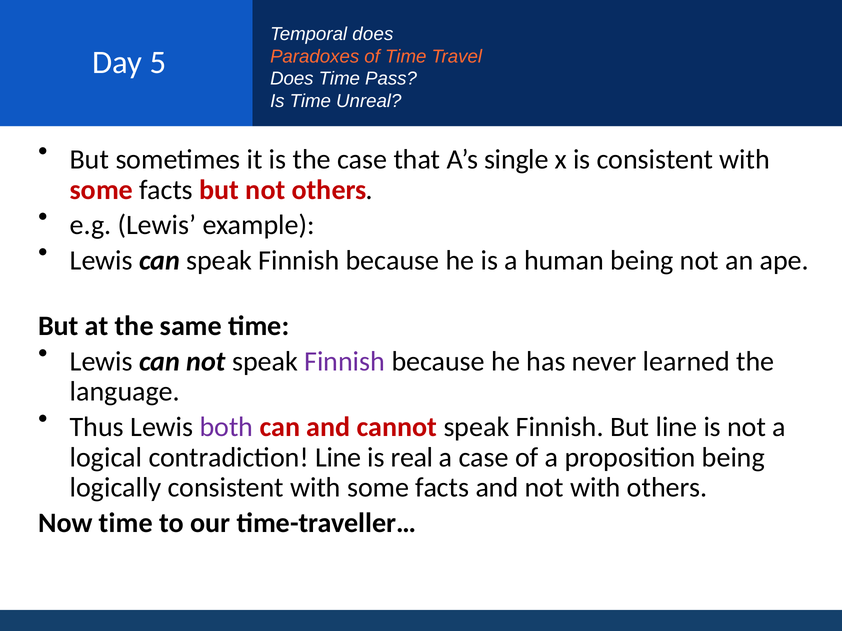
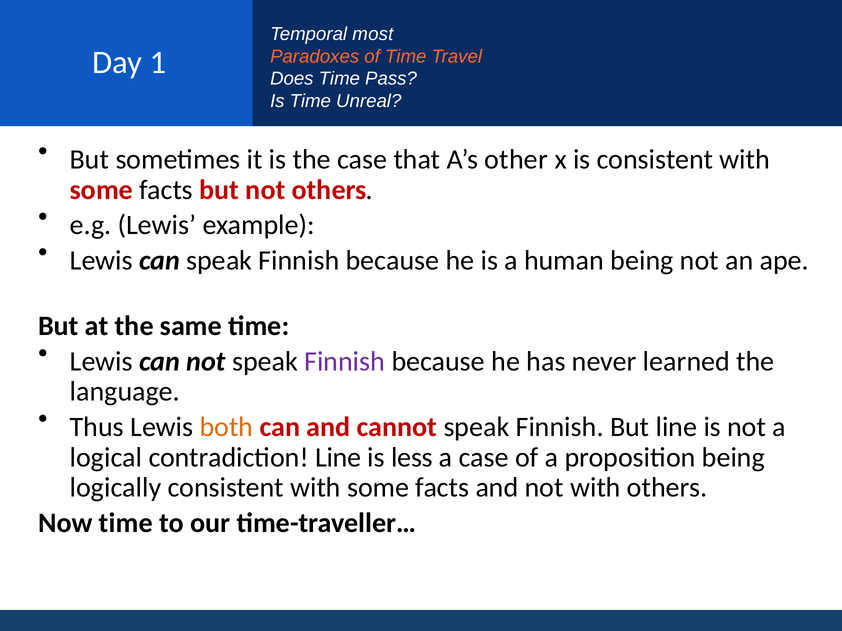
Temporal does: does -> most
5: 5 -> 1
single: single -> other
both colour: purple -> orange
real: real -> less
